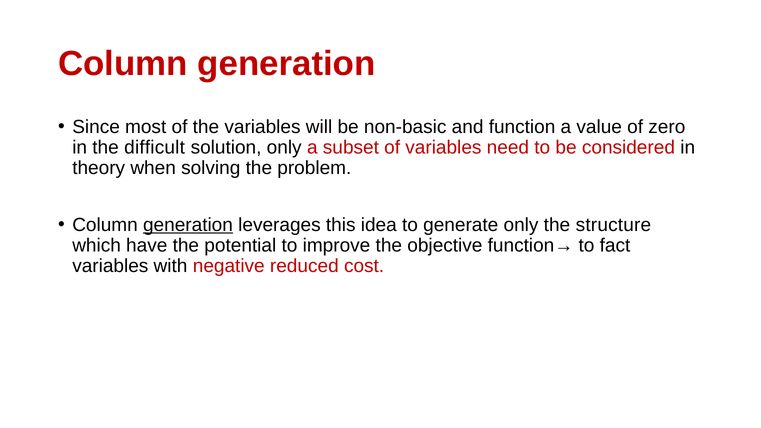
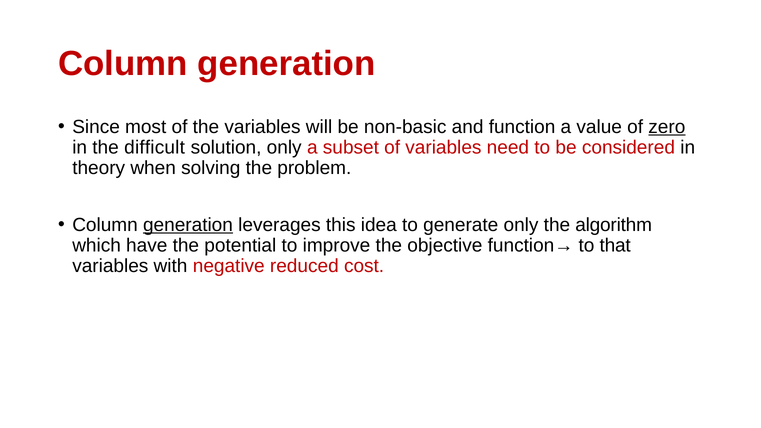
zero underline: none -> present
structure: structure -> algorithm
fact: fact -> that
